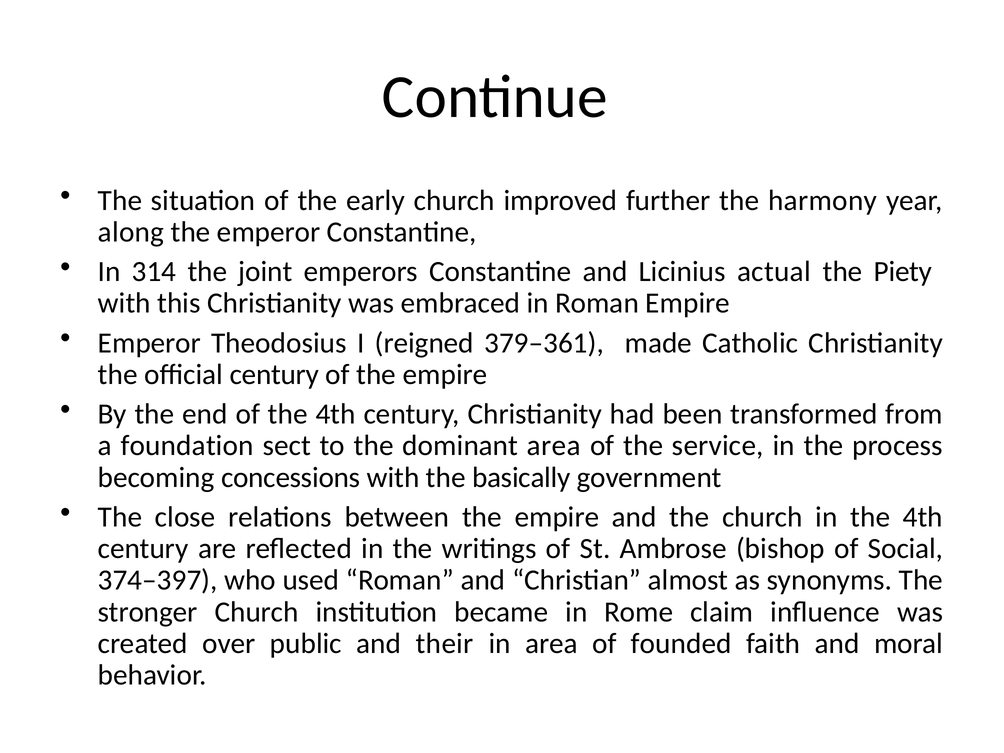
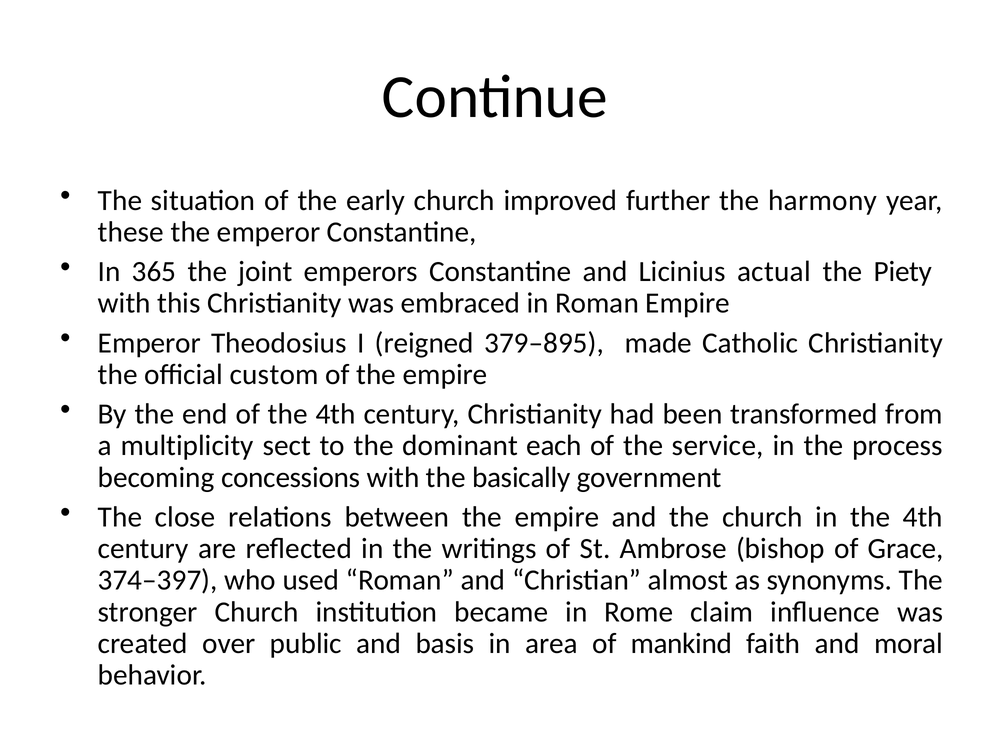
along: along -> these
314: 314 -> 365
379–361: 379–361 -> 379–895
official century: century -> custom
foundation: foundation -> multiplicity
dominant area: area -> each
Social: Social -> Grace
their: their -> basis
founded: founded -> mankind
